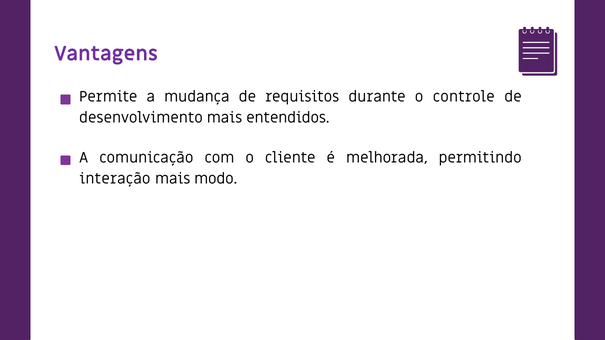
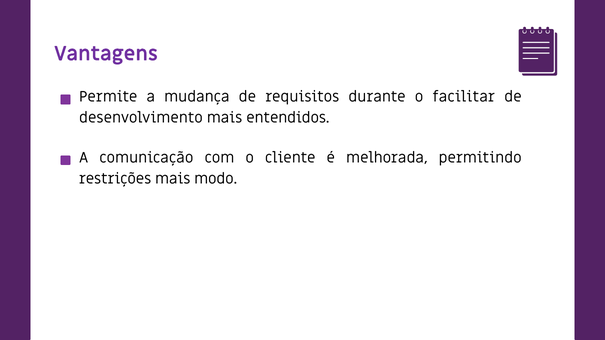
controle: controle -> facilitar
interação: interação -> restrições
